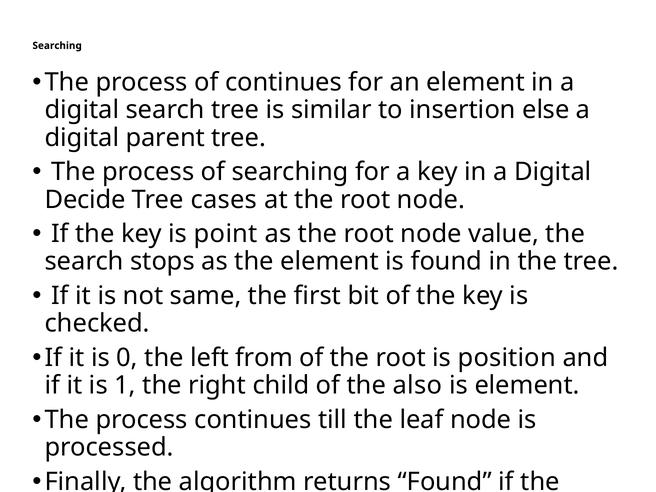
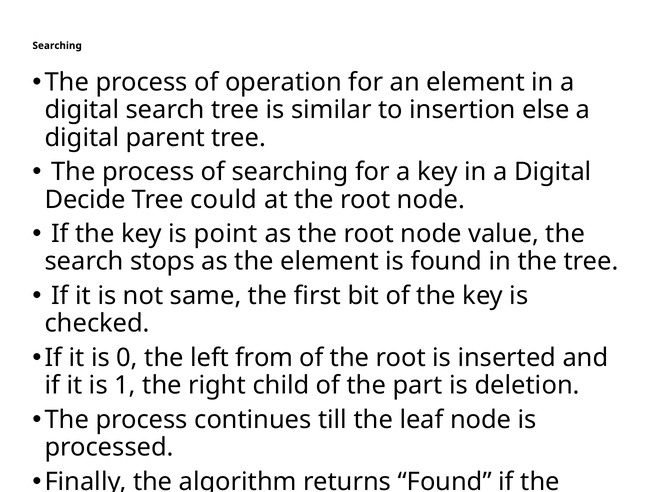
of continues: continues -> operation
cases: cases -> could
position: position -> inserted
also: also -> part
is element: element -> deletion
